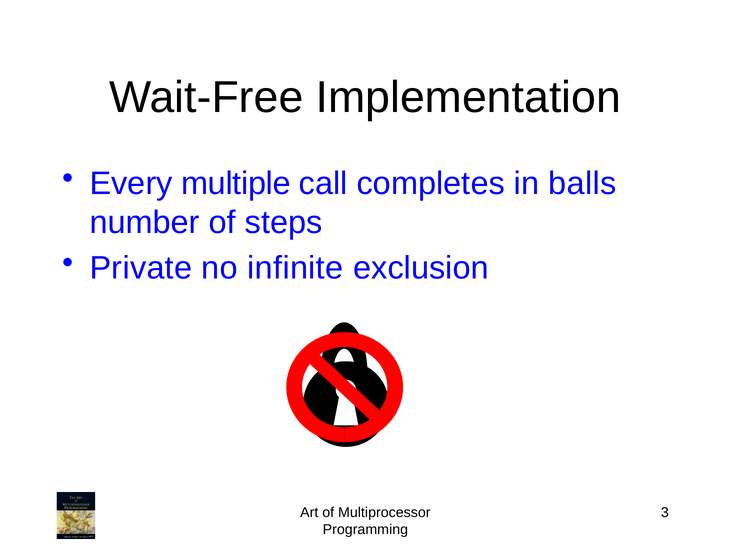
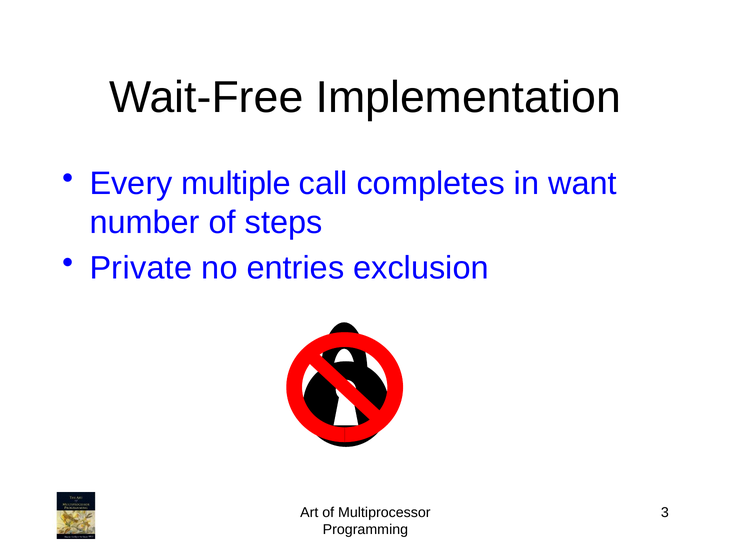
balls: balls -> want
infinite: infinite -> entries
